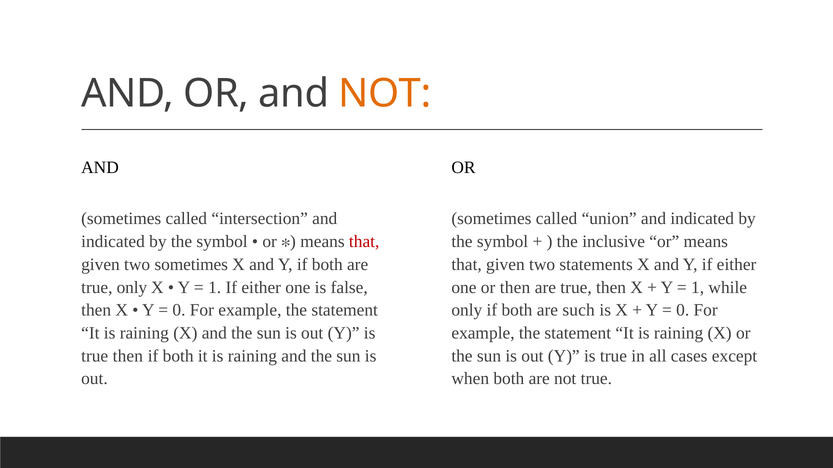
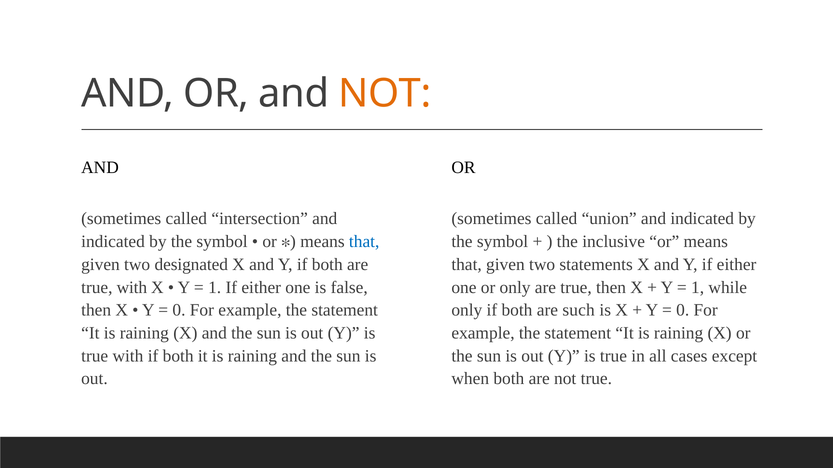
that at (364, 242) colour: red -> blue
two sometimes: sometimes -> designated
only at (132, 288): only -> with
or then: then -> only
then at (128, 356): then -> with
